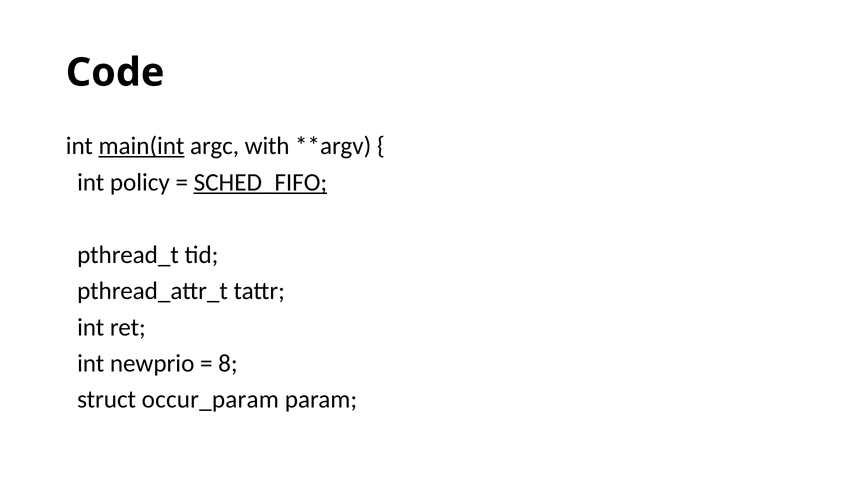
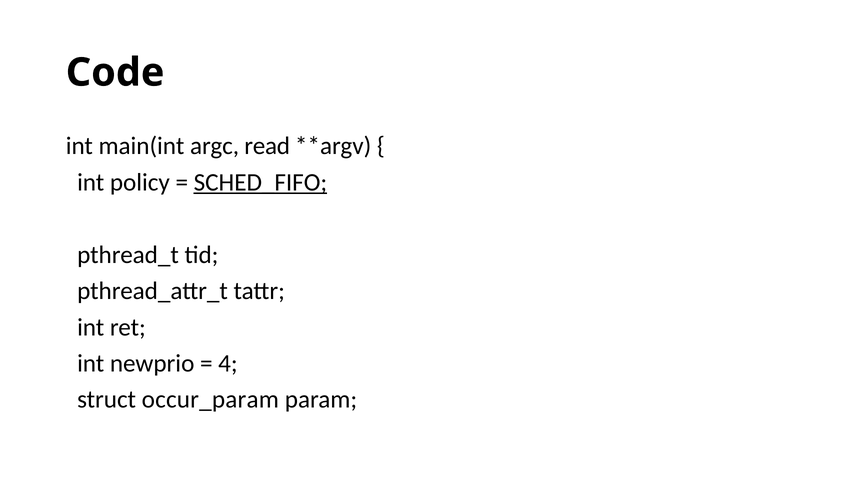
main(int underline: present -> none
with: with -> read
8: 8 -> 4
